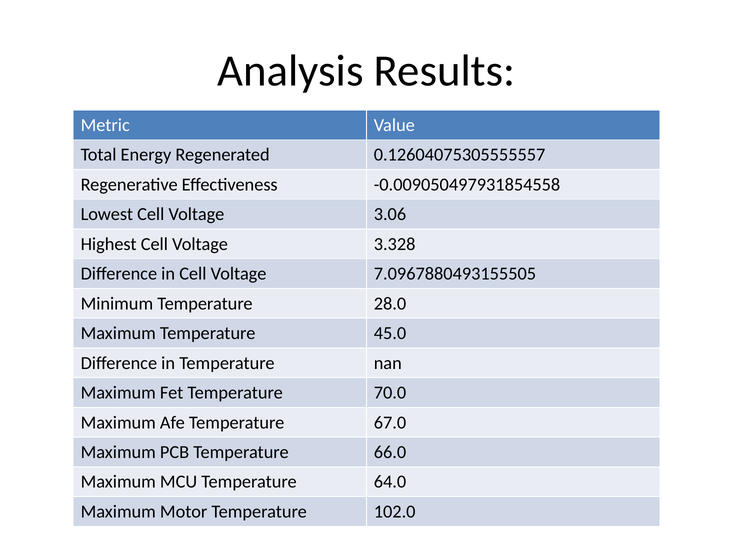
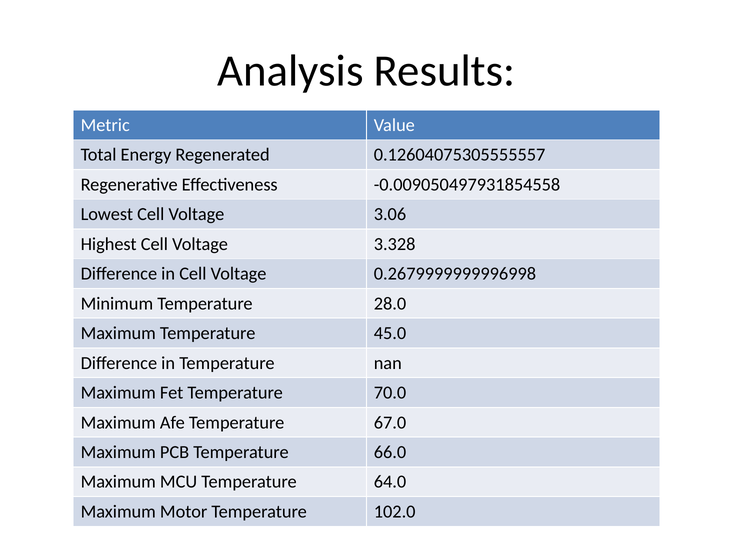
7.0967880493155505: 7.0967880493155505 -> 0.2679999999996998
